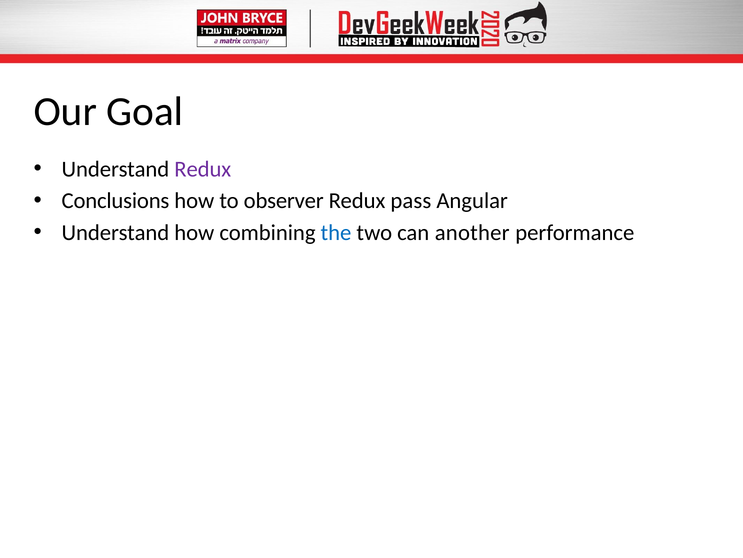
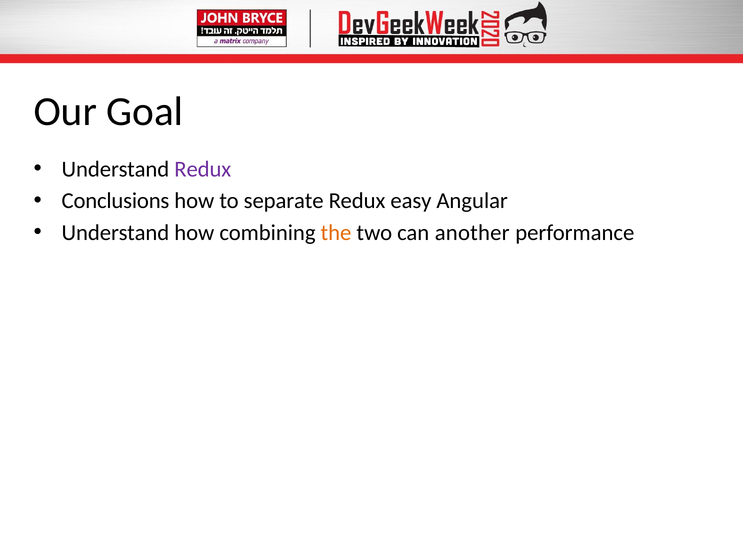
observer: observer -> separate
pass: pass -> easy
the colour: blue -> orange
